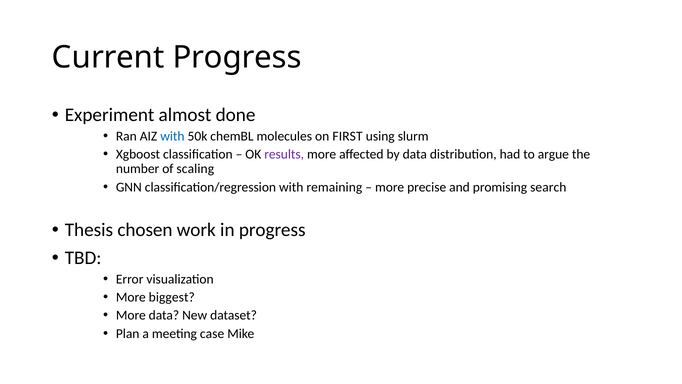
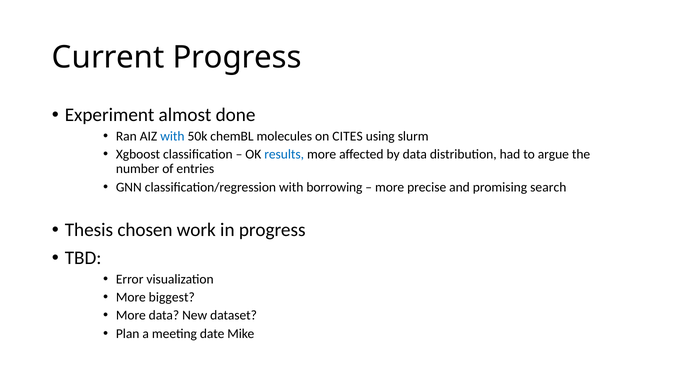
FIRST: FIRST -> CITES
results colour: purple -> blue
scaling: scaling -> entries
remaining: remaining -> borrowing
case: case -> date
